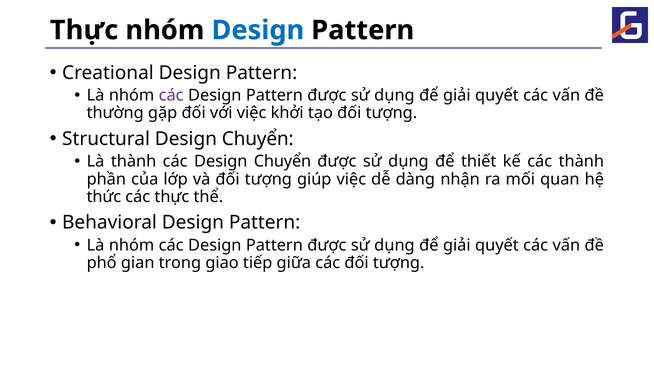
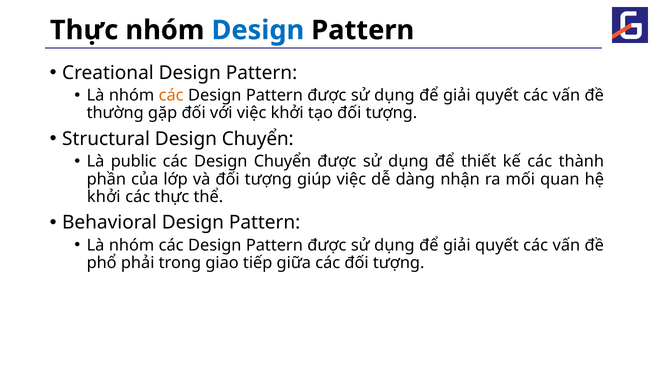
các at (171, 95) colour: purple -> orange
Là thành: thành -> public
thức at (104, 197): thức -> khởi
gian: gian -> phải
